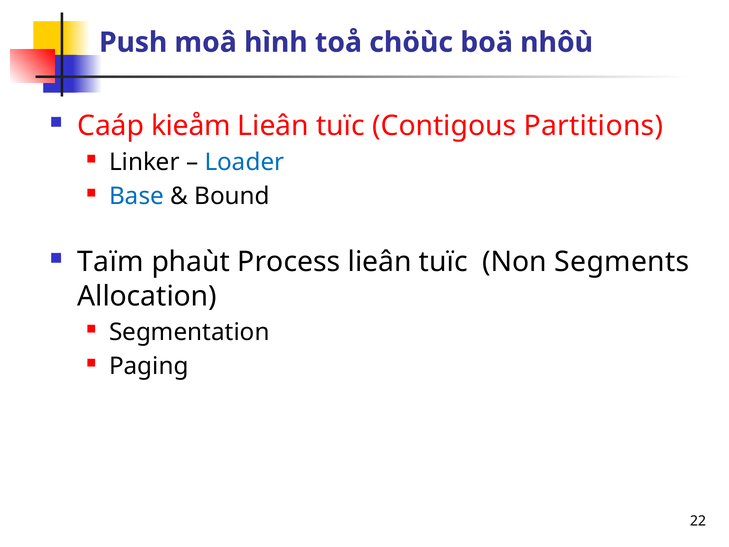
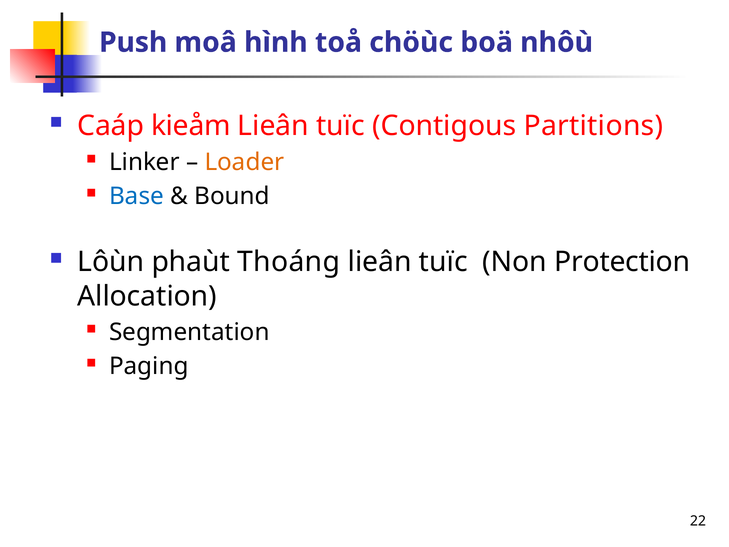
Loader colour: blue -> orange
Taïm: Taïm -> Lôùn
Process: Process -> Thoáng
Segments: Segments -> Protection
